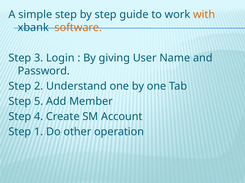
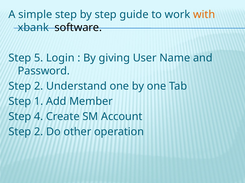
software colour: orange -> black
3: 3 -> 5
5: 5 -> 1
1 at (39, 132): 1 -> 2
